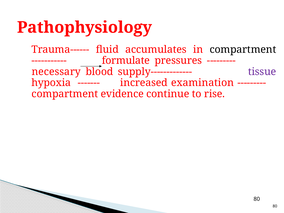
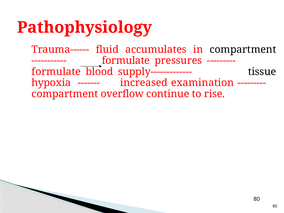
necessary at (56, 72): necessary -> formulate
tissue colour: purple -> black
evidence: evidence -> overflow
